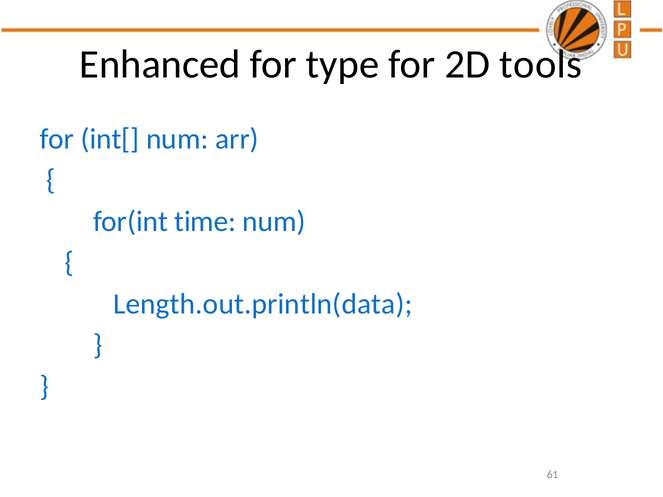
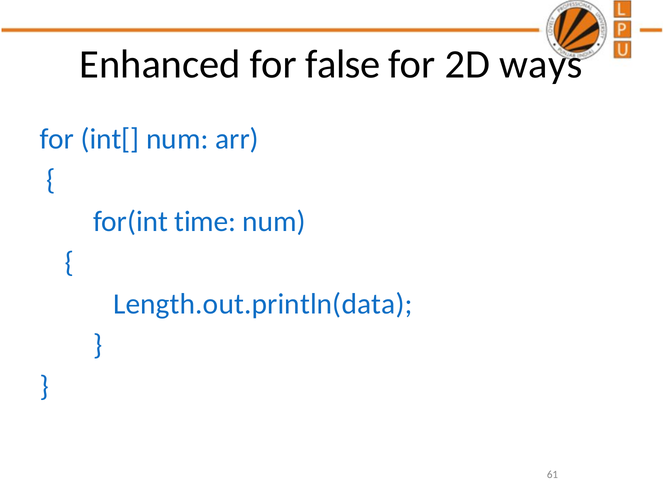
type: type -> false
tools: tools -> ways
